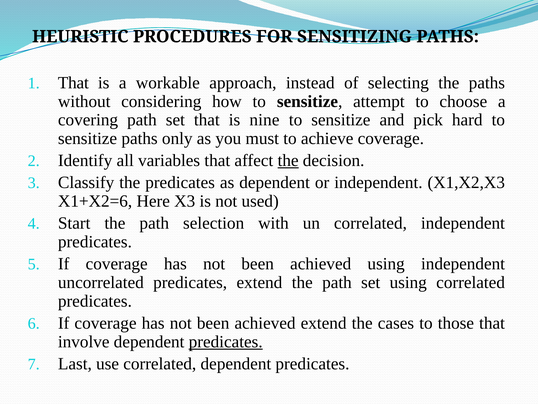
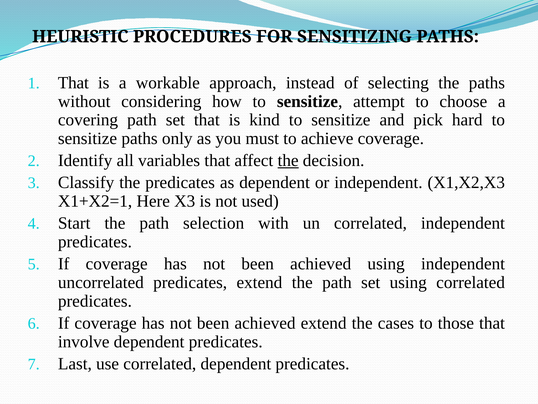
nine: nine -> kind
X1+X2=6: X1+X2=6 -> X1+X2=1
predicates at (226, 341) underline: present -> none
